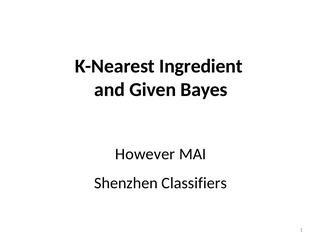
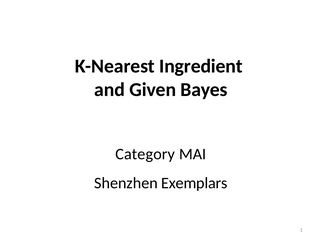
However: However -> Category
Classifiers: Classifiers -> Exemplars
